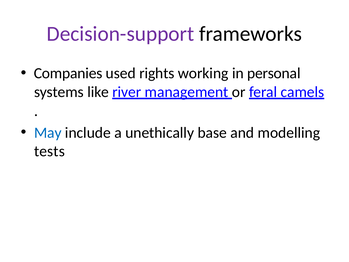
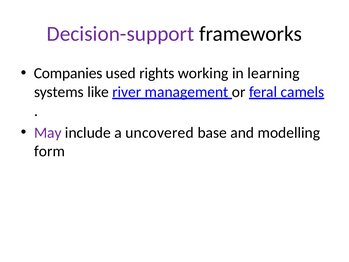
personal: personal -> learning
May colour: blue -> purple
unethically: unethically -> uncovered
tests: tests -> form
